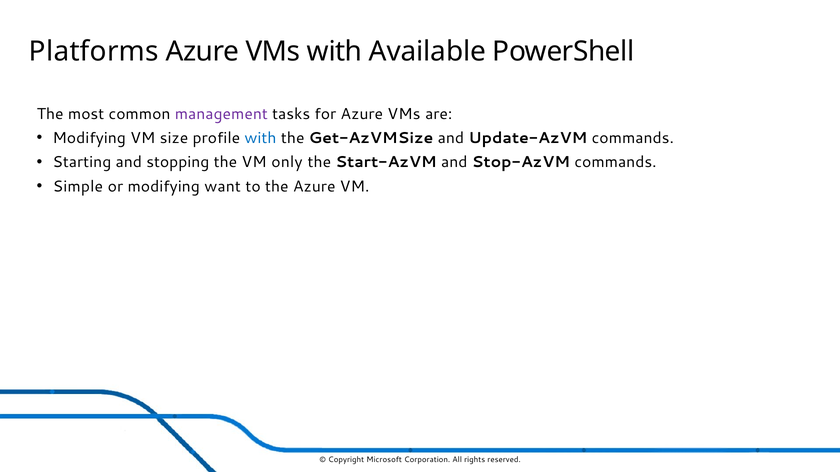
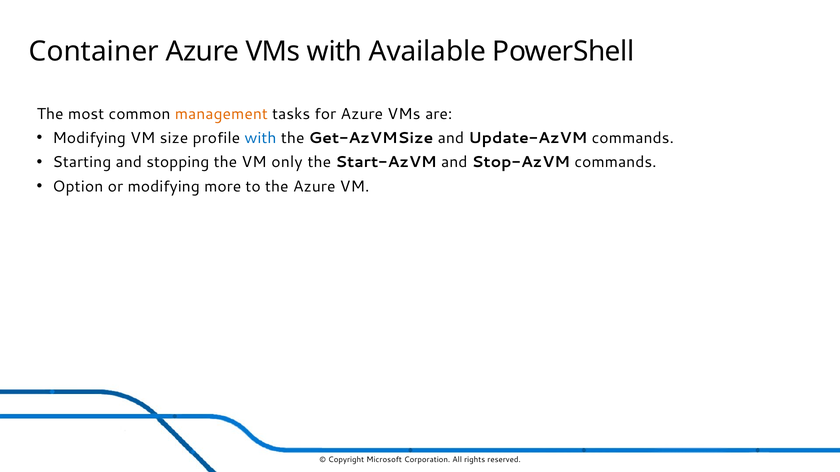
Platforms: Platforms -> Container
management colour: purple -> orange
Simple: Simple -> Option
want: want -> more
